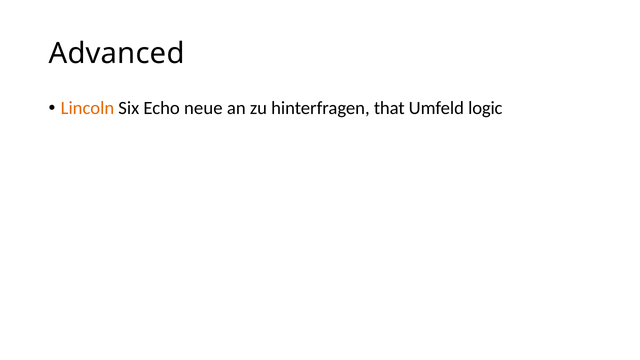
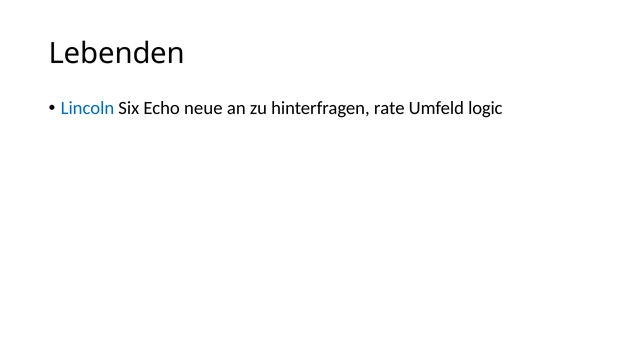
Advanced: Advanced -> Lebenden
Lincoln colour: orange -> blue
that: that -> rate
